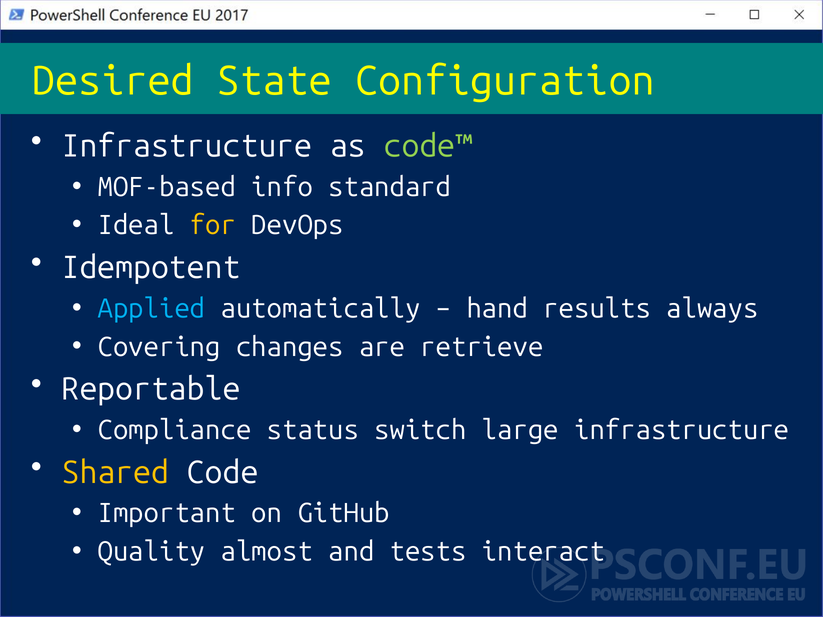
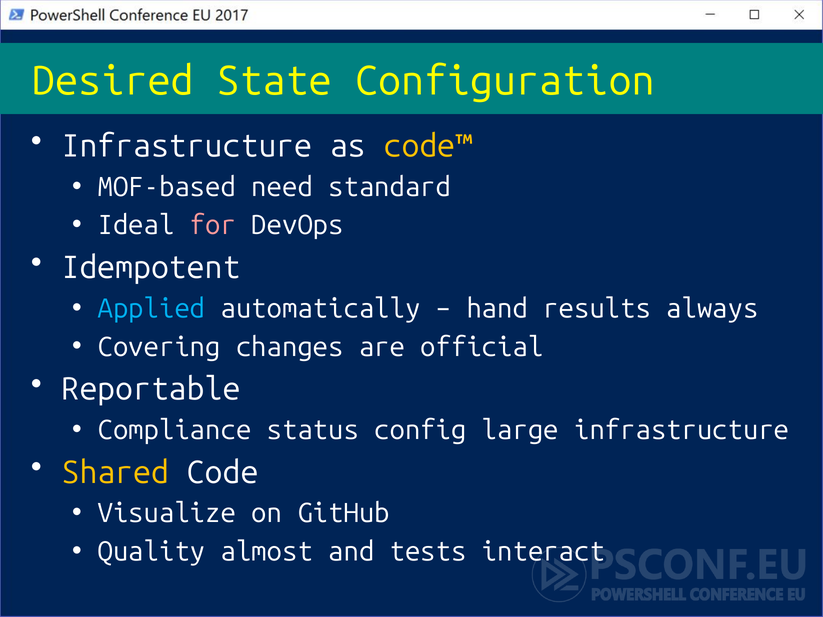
code™ colour: light green -> yellow
info: info -> need
for colour: yellow -> pink
retrieve: retrieve -> official
switch: switch -> config
Important: Important -> Visualize
